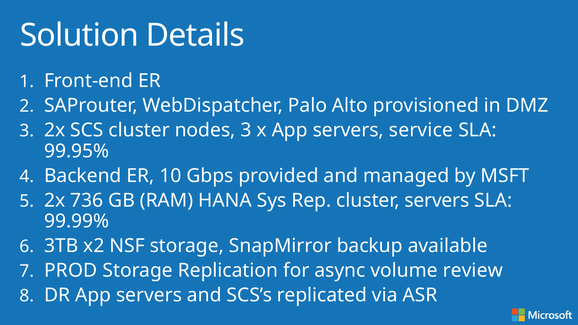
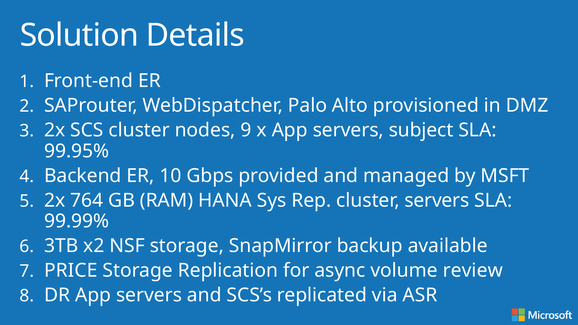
nodes 3: 3 -> 9
service: service -> subject
736: 736 -> 764
PROD: PROD -> PRICE
